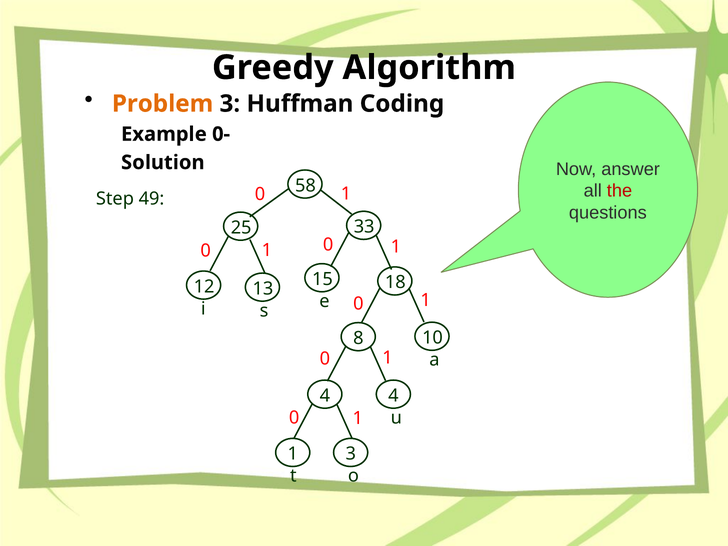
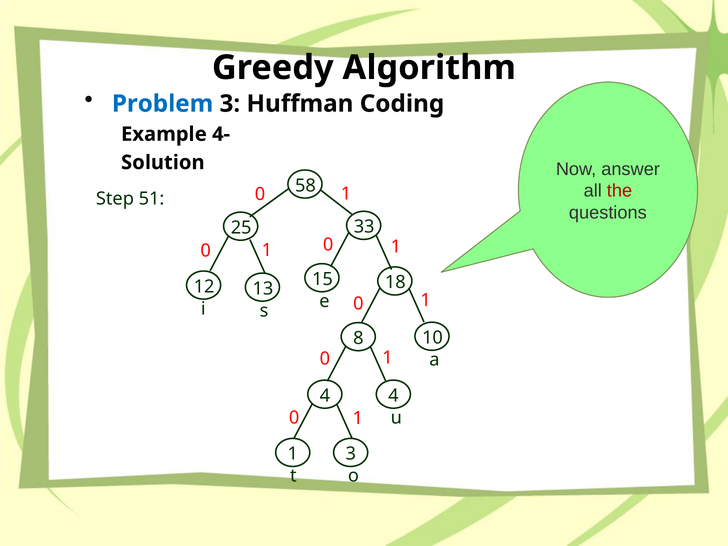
Problem colour: orange -> blue
0-: 0- -> 4-
49: 49 -> 51
